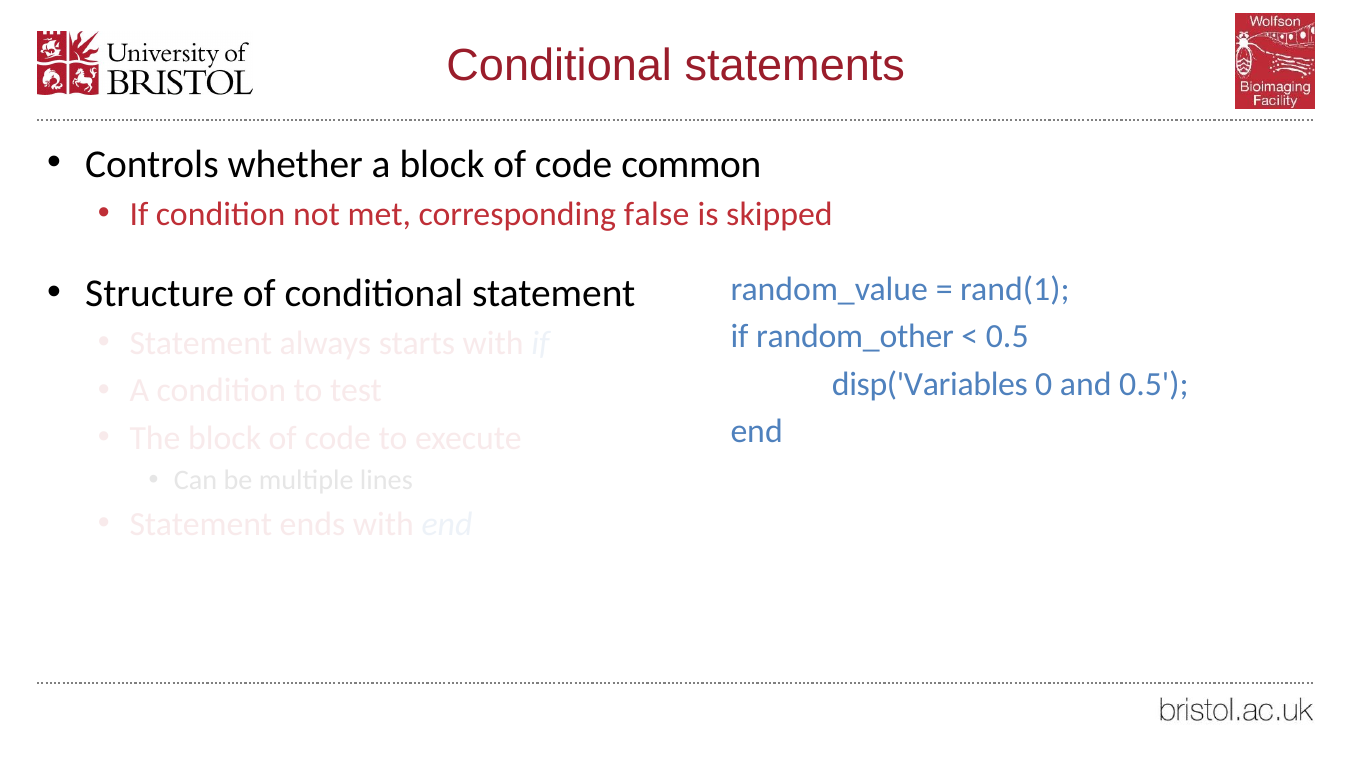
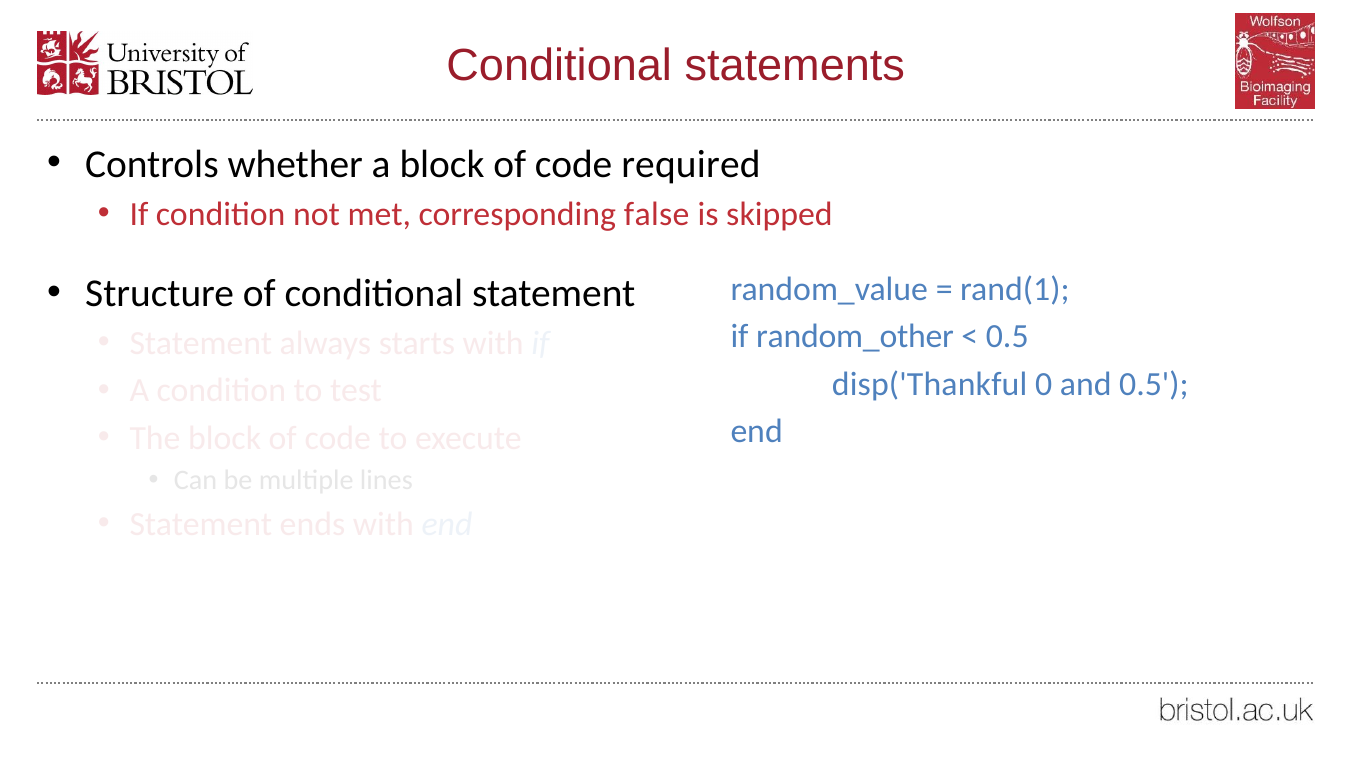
common: common -> required
disp('Variables: disp('Variables -> disp('Thankful
